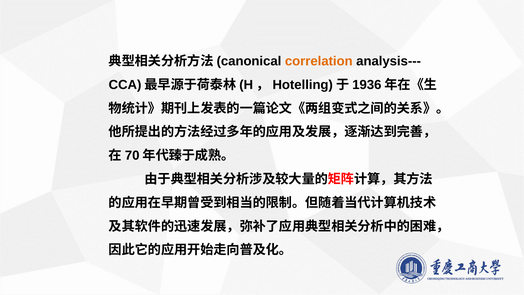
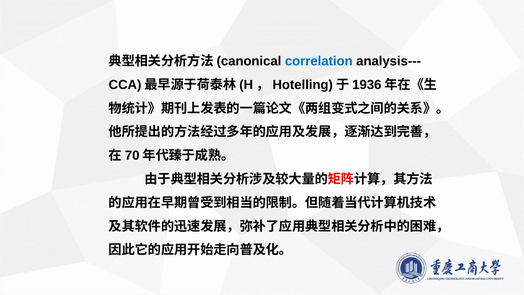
correlation colour: orange -> blue
